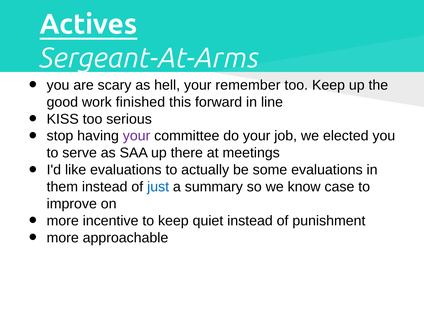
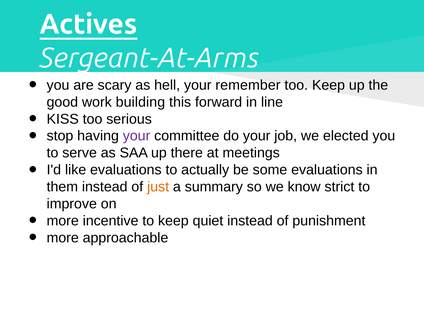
finished: finished -> building
just colour: blue -> orange
case: case -> strict
